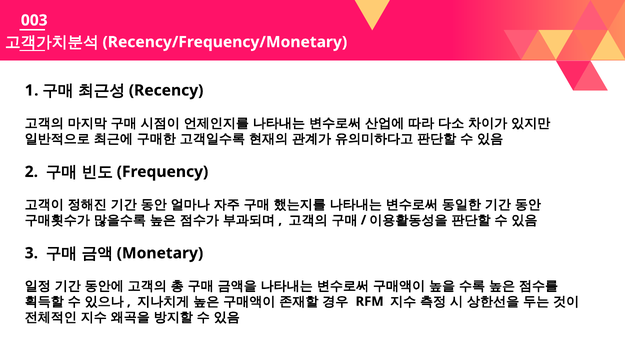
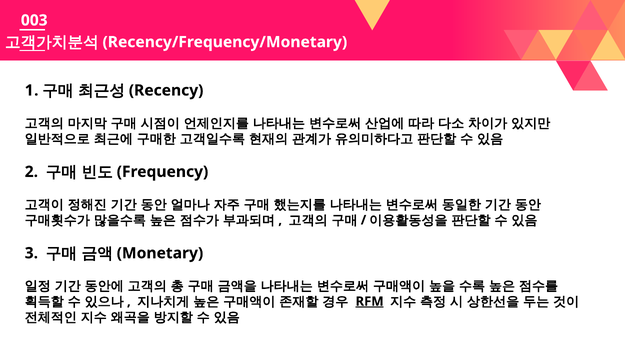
RFM underline: none -> present
